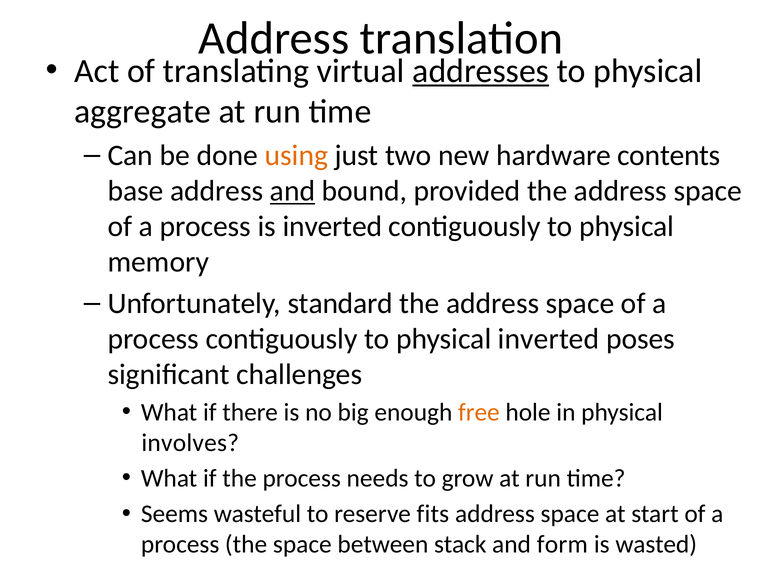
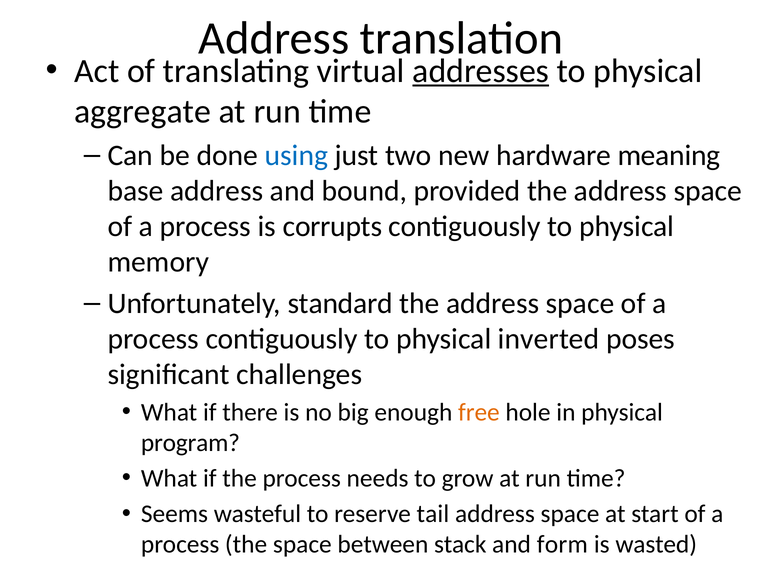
using colour: orange -> blue
contents: contents -> meaning
and at (293, 191) underline: present -> none
is inverted: inverted -> corrupts
involves: involves -> program
fits: fits -> tail
